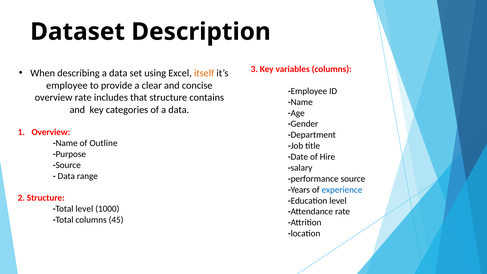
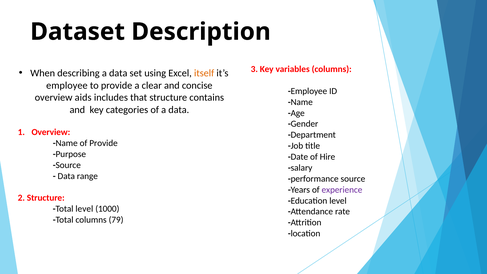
overview rate: rate -> aids
of Outline: Outline -> Provide
experience colour: blue -> purple
45: 45 -> 79
